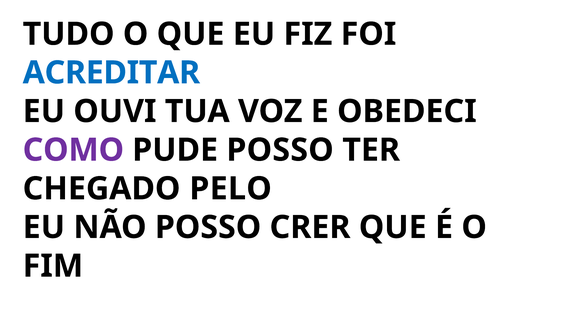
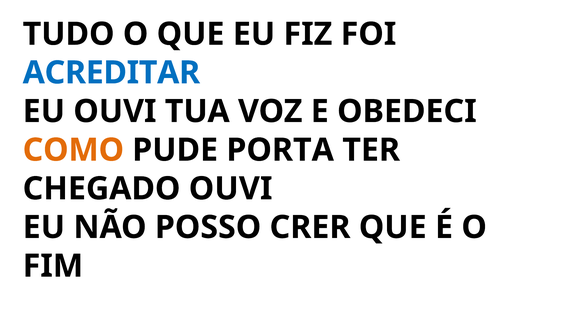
COMO colour: purple -> orange
PUDE POSSO: POSSO -> PORTA
CHEGADO PELO: PELO -> OUVI
